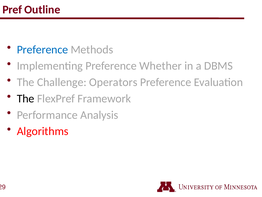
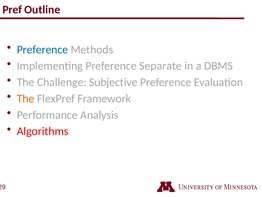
Whether: Whether -> Separate
Operators: Operators -> Subjective
The at (26, 98) colour: black -> orange
